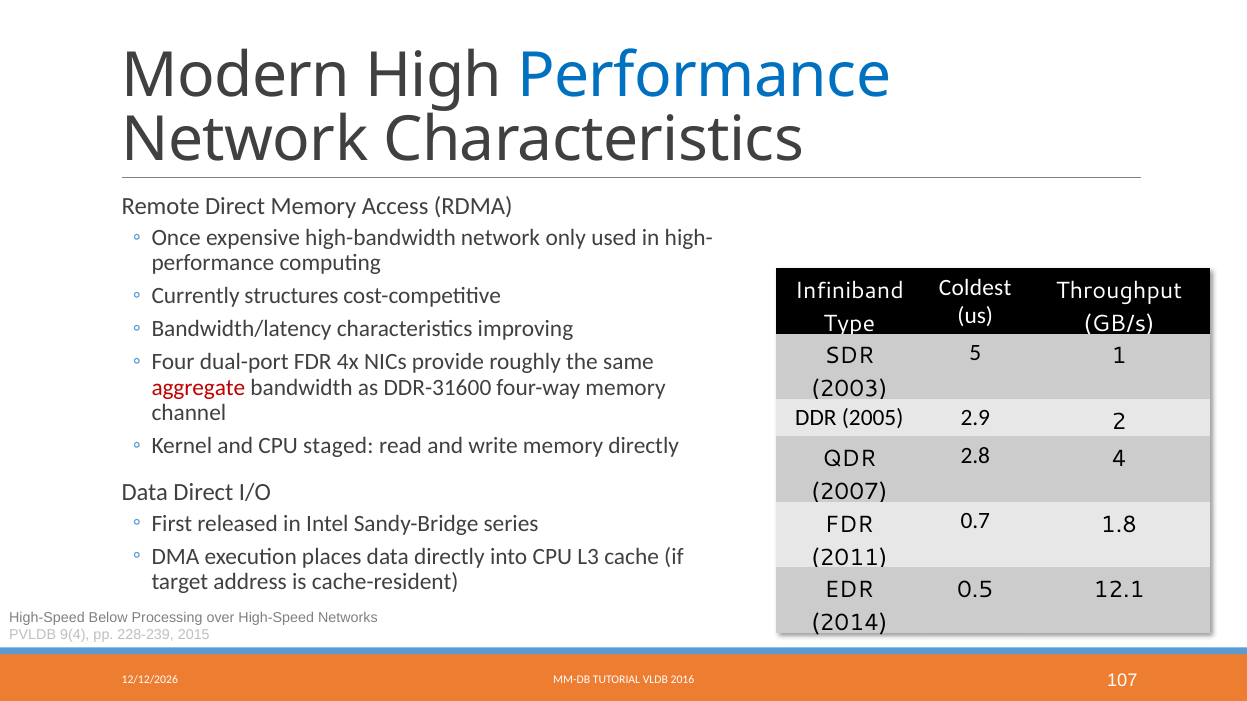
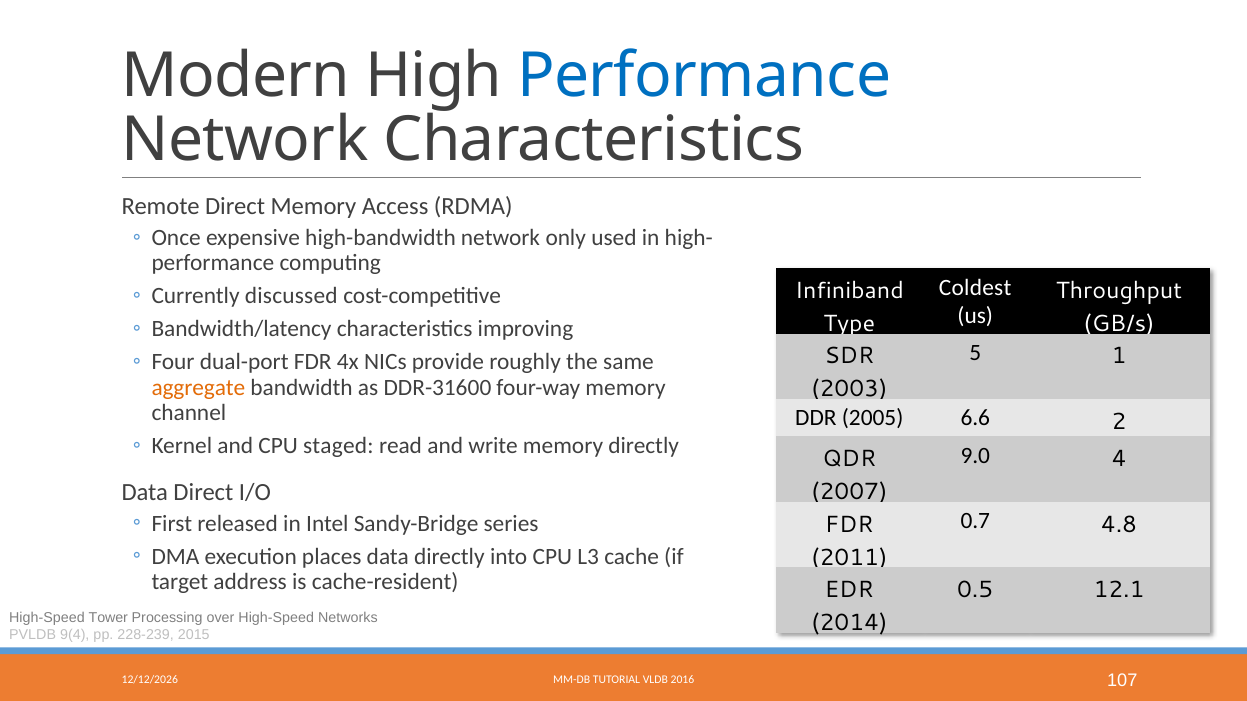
structures: structures -> discussed
aggregate colour: red -> orange
2.9: 2.9 -> 6.6
2.8: 2.8 -> 9.0
1.8: 1.8 -> 4.8
Below: Below -> Tower
